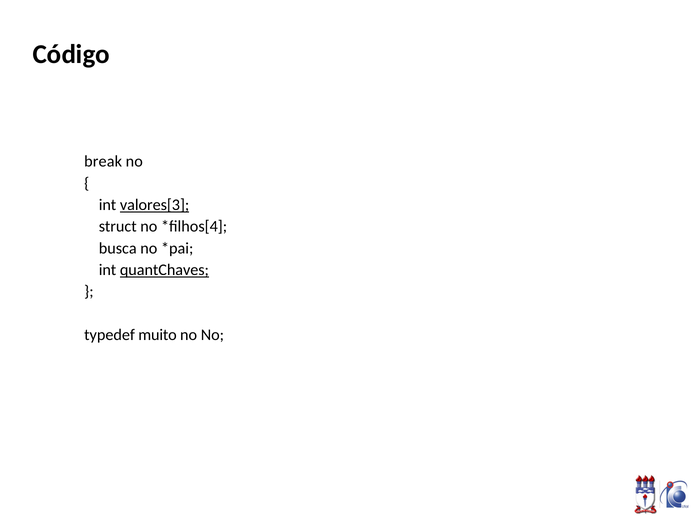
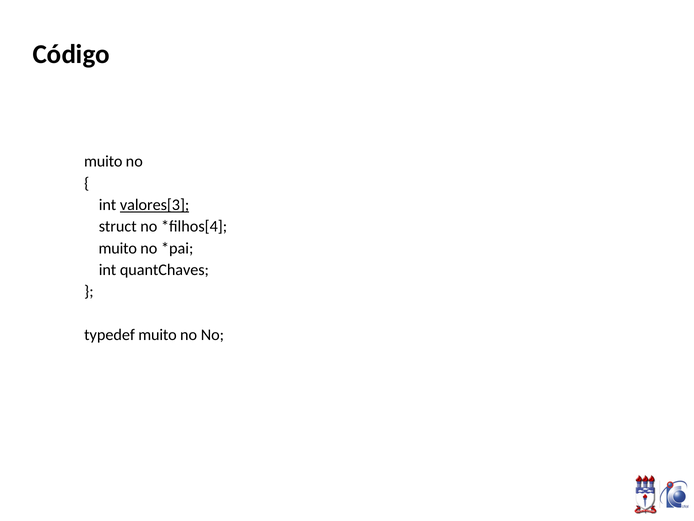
break at (103, 161): break -> muito
busca at (118, 248): busca -> muito
quantChaves underline: present -> none
